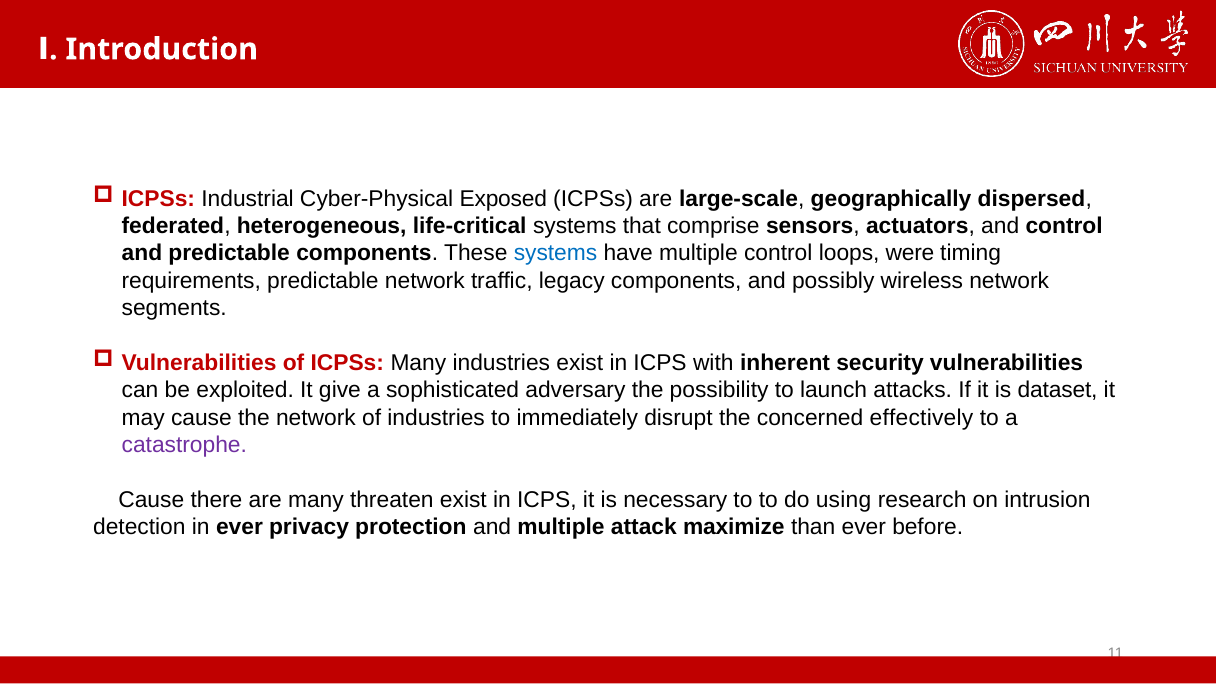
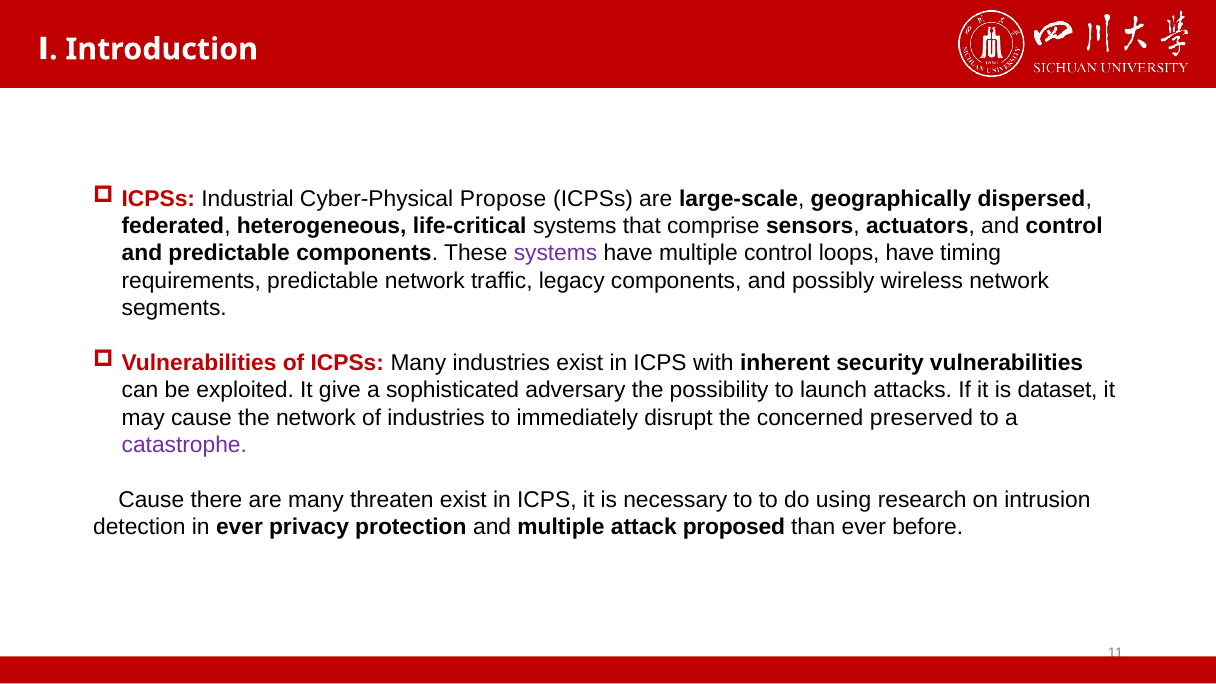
Exposed: Exposed -> Propose
systems at (556, 253) colour: blue -> purple
loops were: were -> have
effectively: effectively -> preserved
maximize: maximize -> proposed
